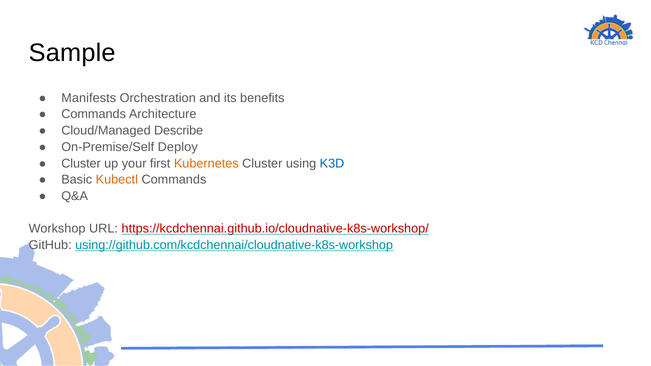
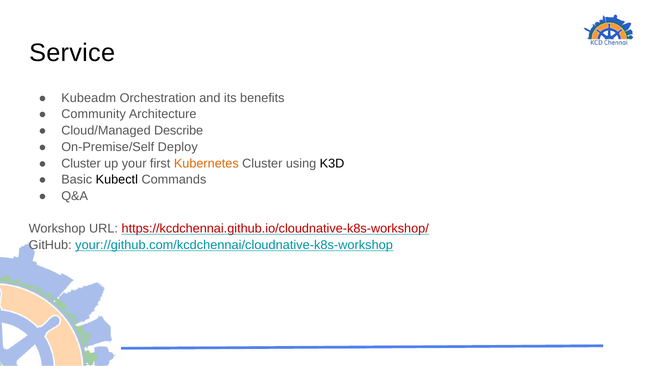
Sample: Sample -> Service
Manifests: Manifests -> Kubeadm
Commands at (94, 114): Commands -> Community
K3D colour: blue -> black
Kubectl colour: orange -> black
using://github.com/kcdchennai/cloudnative-k8s-workshop: using://github.com/kcdchennai/cloudnative-k8s-workshop -> your://github.com/kcdchennai/cloudnative-k8s-workshop
